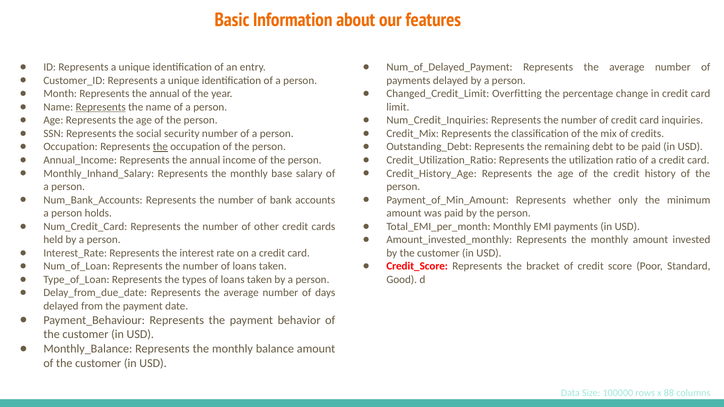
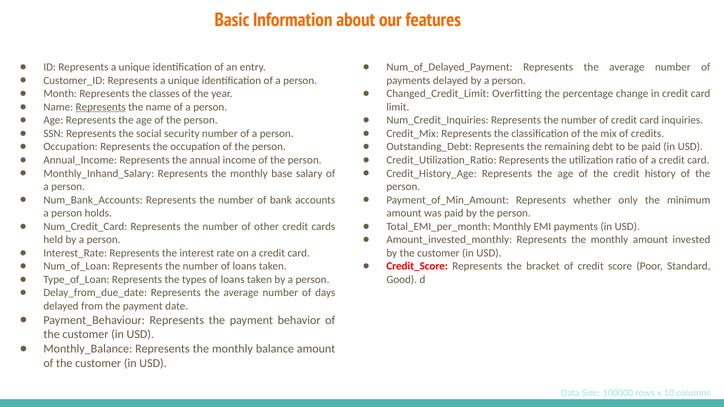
Month Represents the annual: annual -> classes
the at (160, 147) underline: present -> none
88: 88 -> 10
